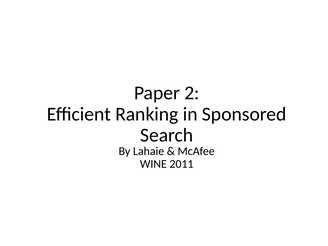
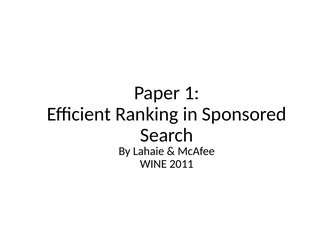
2: 2 -> 1
